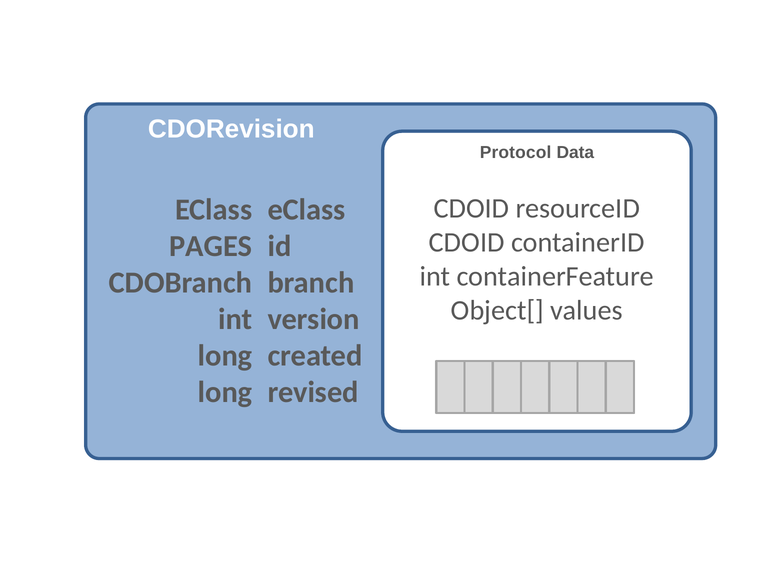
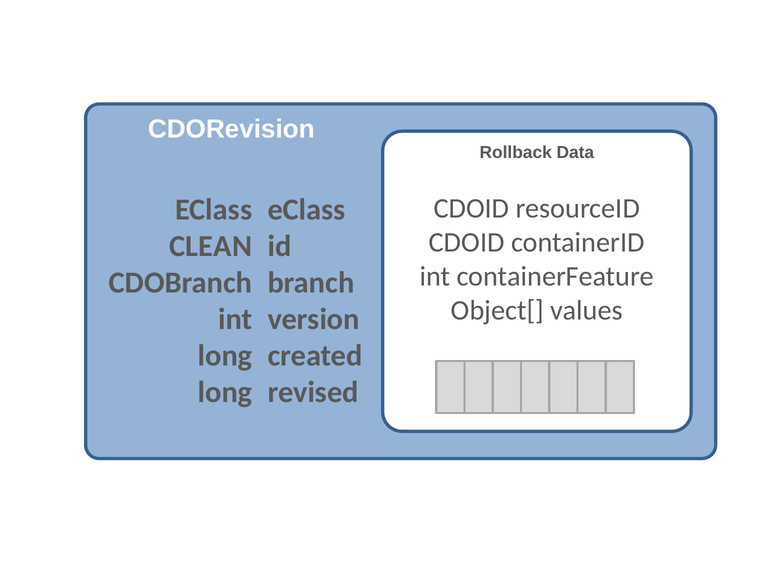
Protocol: Protocol -> Rollback
PAGES: PAGES -> CLEAN
